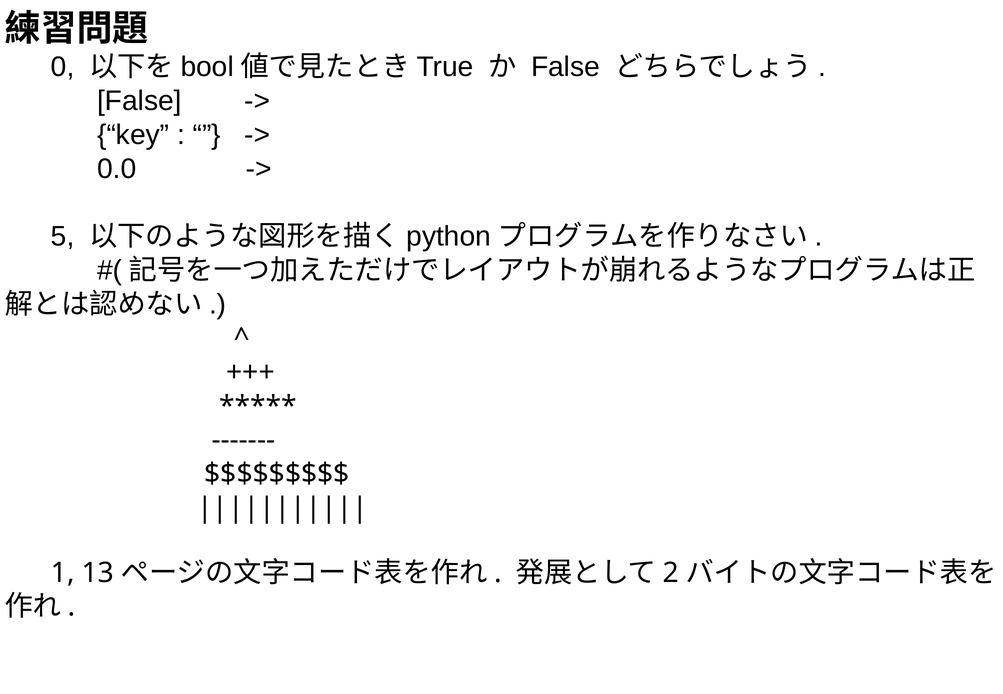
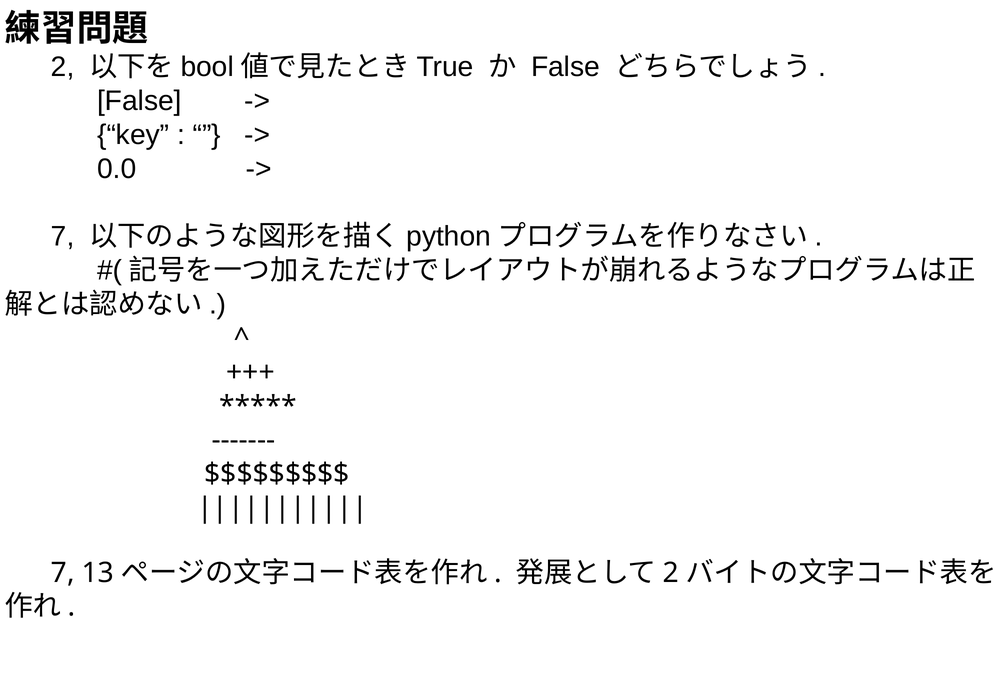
0 at (63, 67): 0 -> 2
5 at (63, 237): 5 -> 7
1 at (63, 573): 1 -> 7
